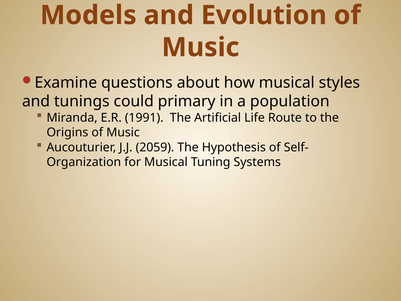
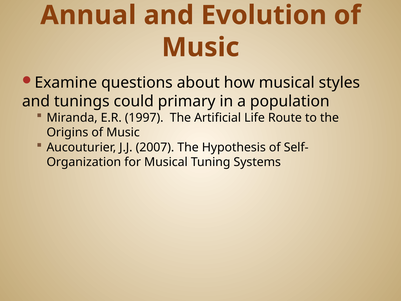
Models: Models -> Annual
1991: 1991 -> 1997
2059: 2059 -> 2007
